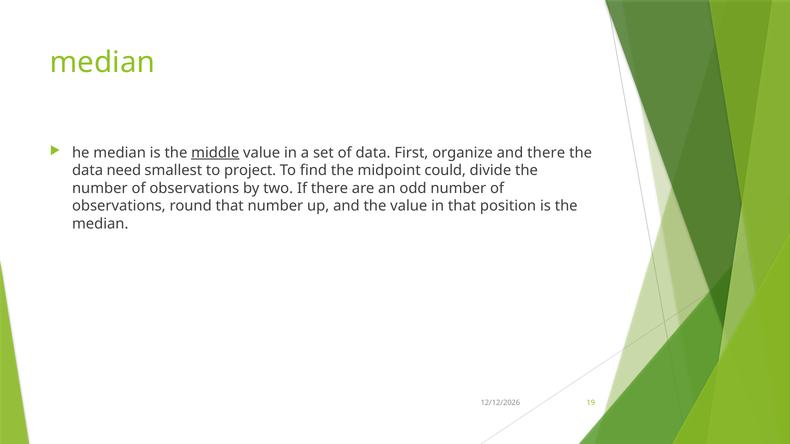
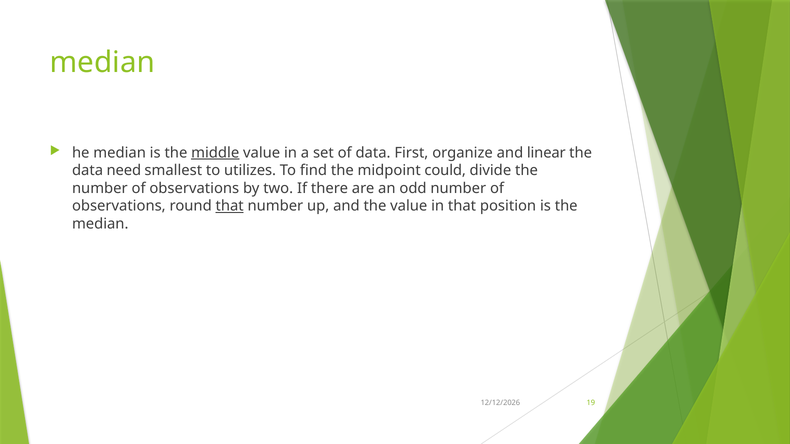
and there: there -> linear
project: project -> utilizes
that at (230, 206) underline: none -> present
